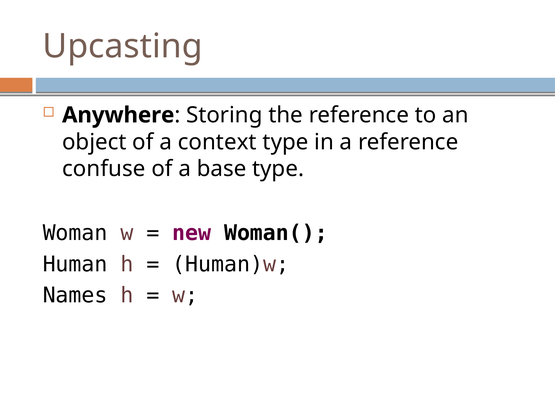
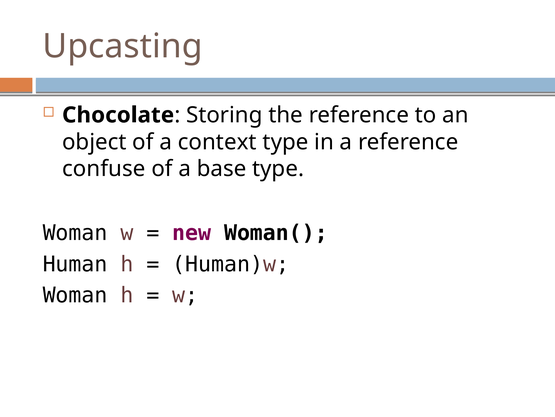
Anywhere: Anywhere -> Chocolate
Names at (75, 295): Names -> Woman
